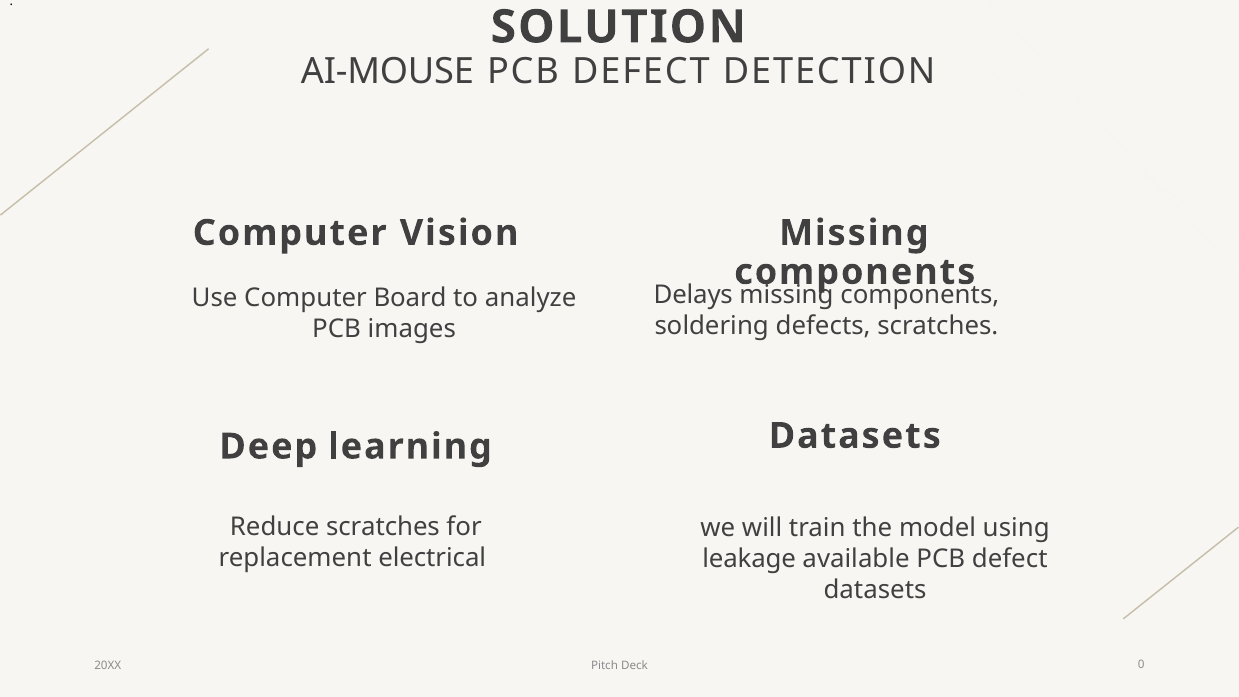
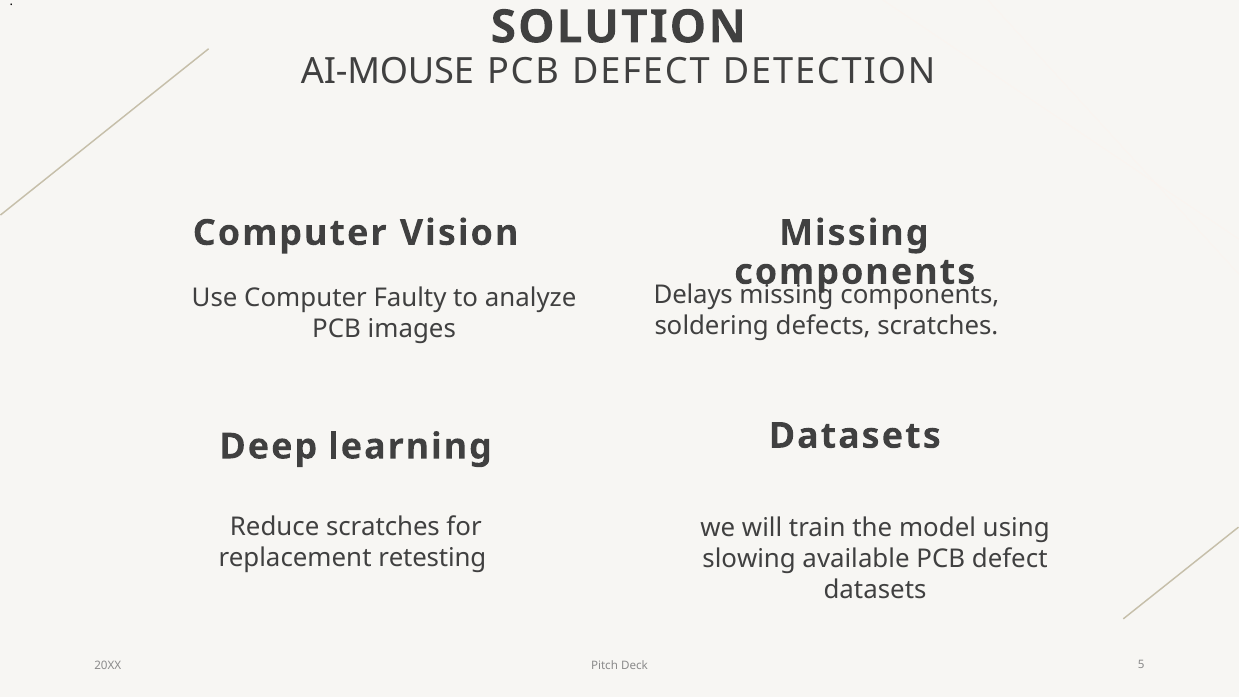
Board: Board -> Faulty
electrical: electrical -> retesting
leakage: leakage -> slowing
0: 0 -> 5
